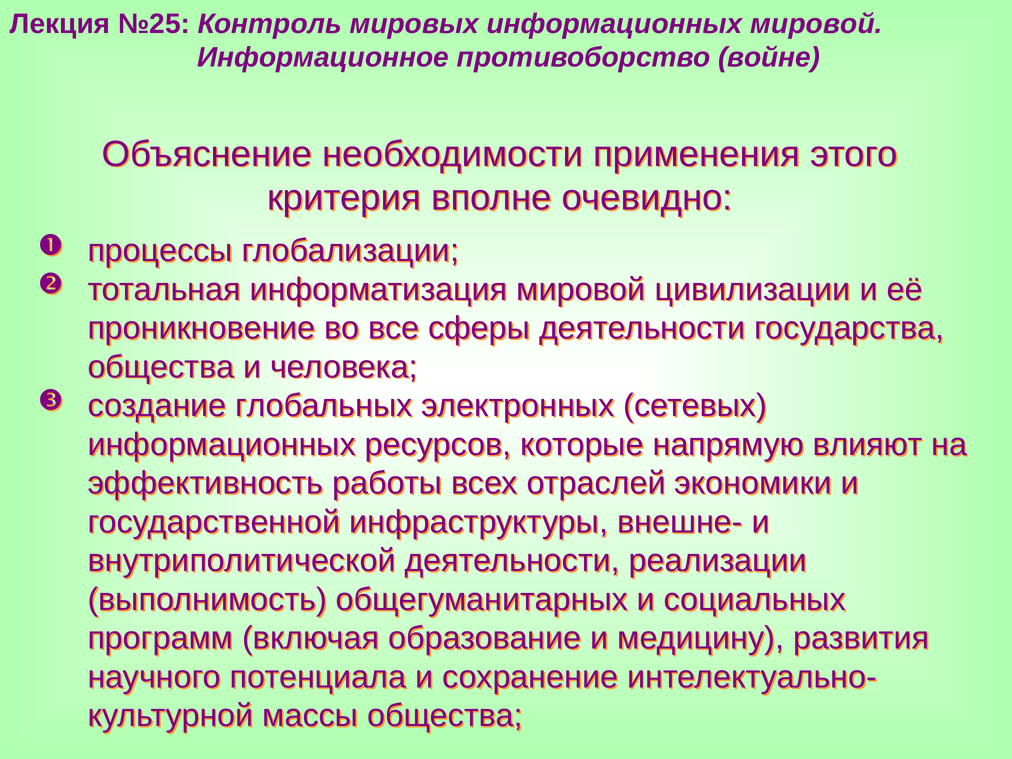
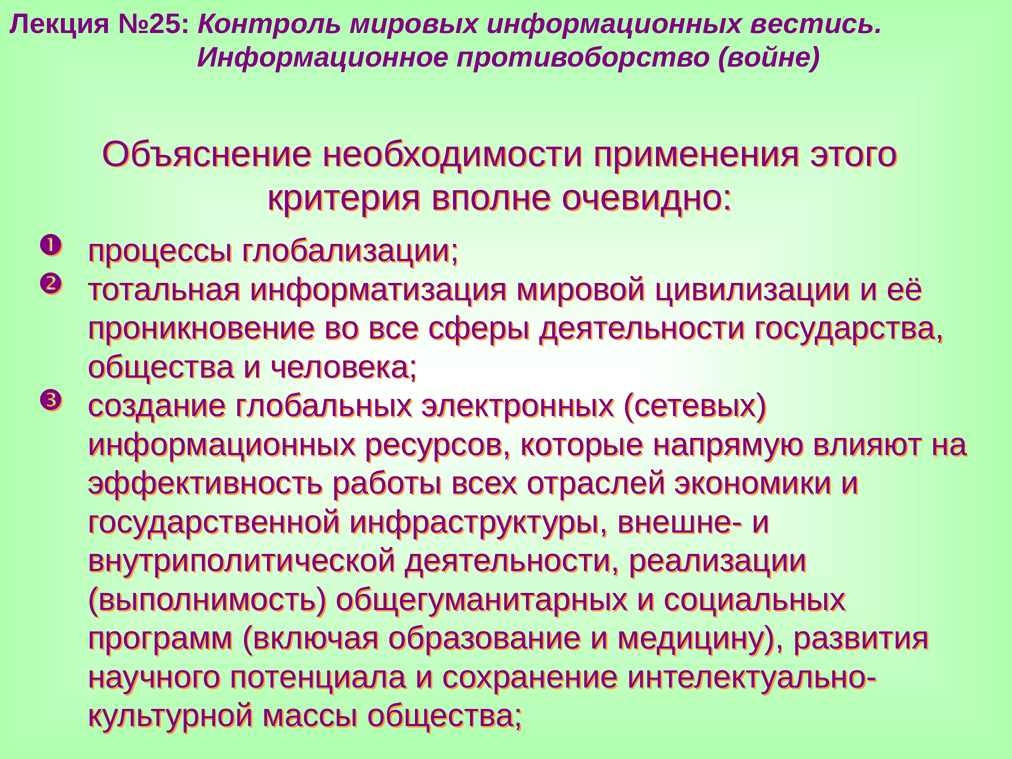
информационных мировой: мировой -> вестись
